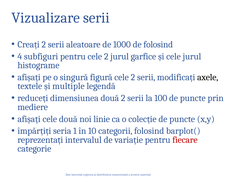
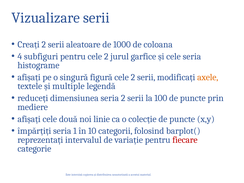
de folosind: folosind -> coloana
cele jurul: jurul -> seria
axele colour: black -> orange
dimensiunea două: două -> seria
